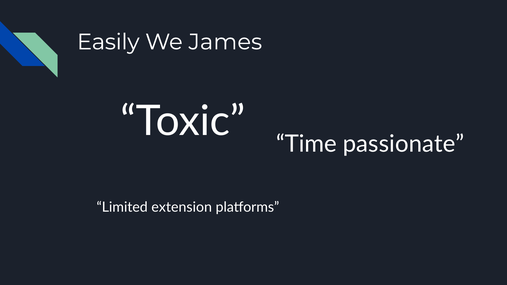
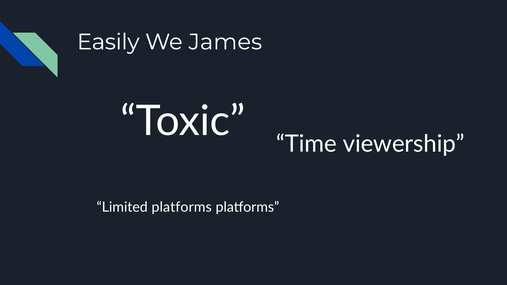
passionate: passionate -> viewership
Limited extension: extension -> platforms
